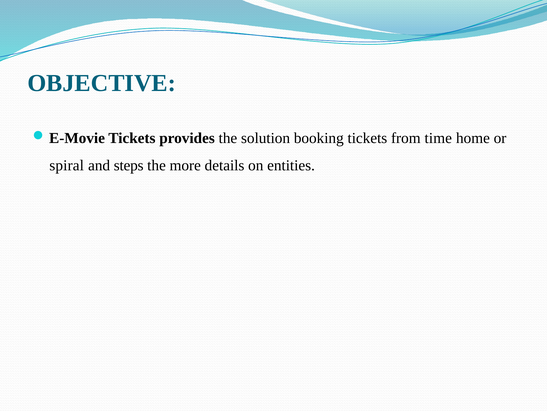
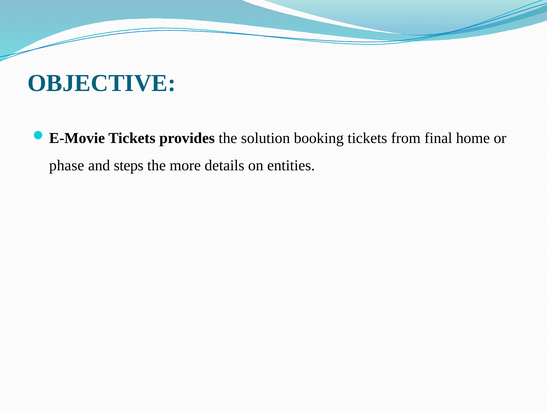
time: time -> final
spiral: spiral -> phase
